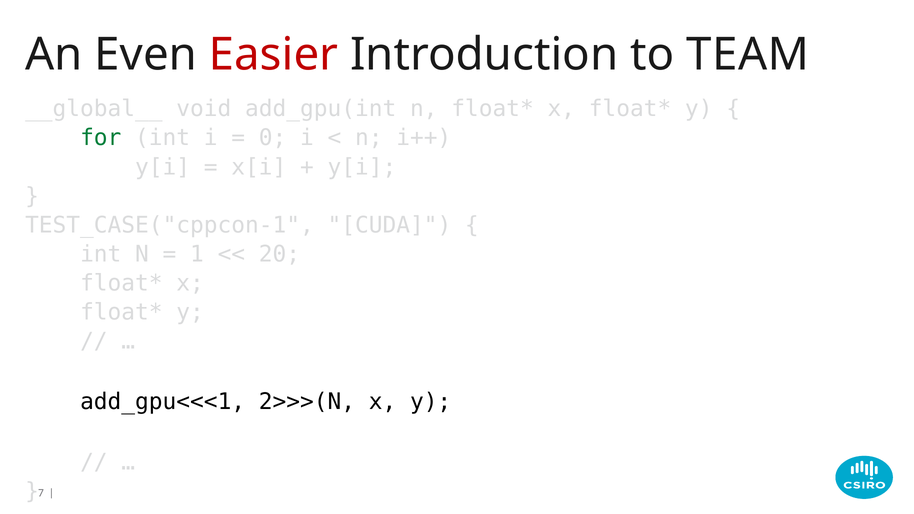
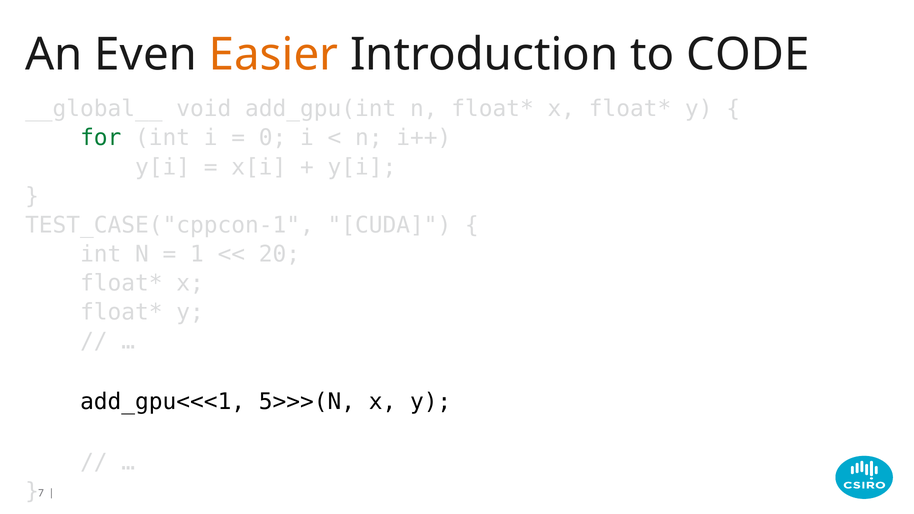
Easier colour: red -> orange
TEAM: TEAM -> CODE
2>>>(N: 2>>>(N -> 5>>>(N
